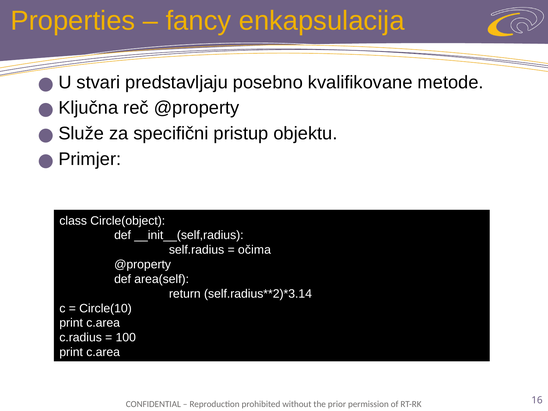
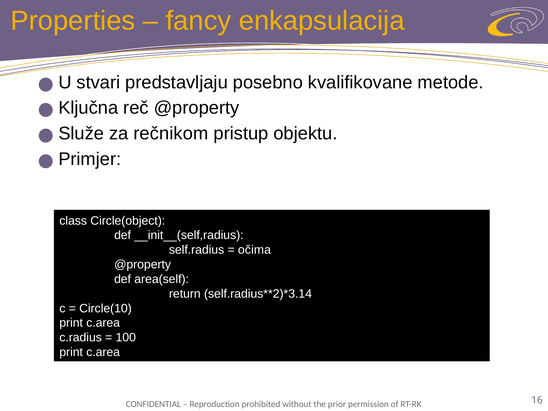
specifični: specifični -> rečnikom
